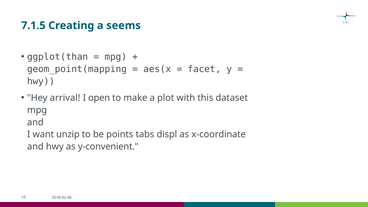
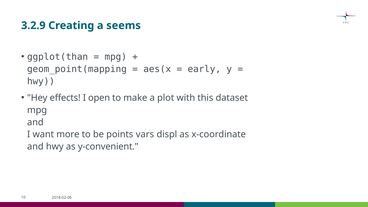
7.1.5: 7.1.5 -> 3.2.9
facet: facet -> early
arrival: arrival -> effects
unzip: unzip -> more
tabs: tabs -> vars
